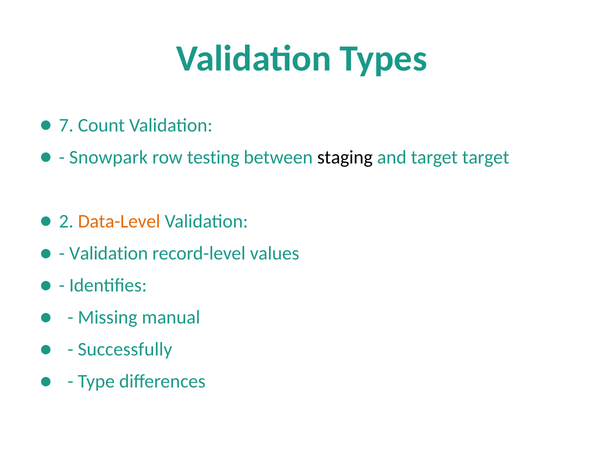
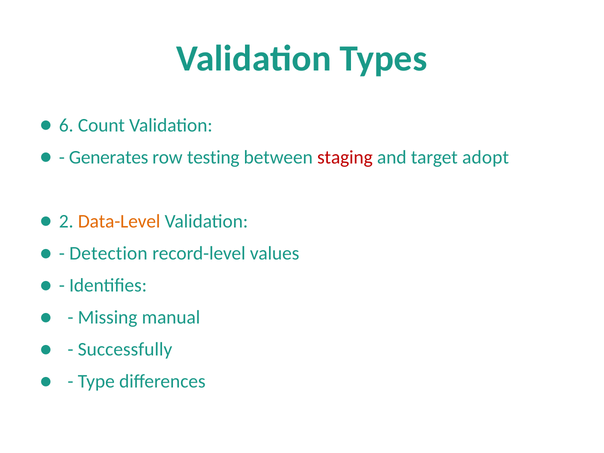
7: 7 -> 6
Snowpark: Snowpark -> Generates
staging colour: black -> red
target target: target -> adopt
Validation at (109, 253): Validation -> Detection
